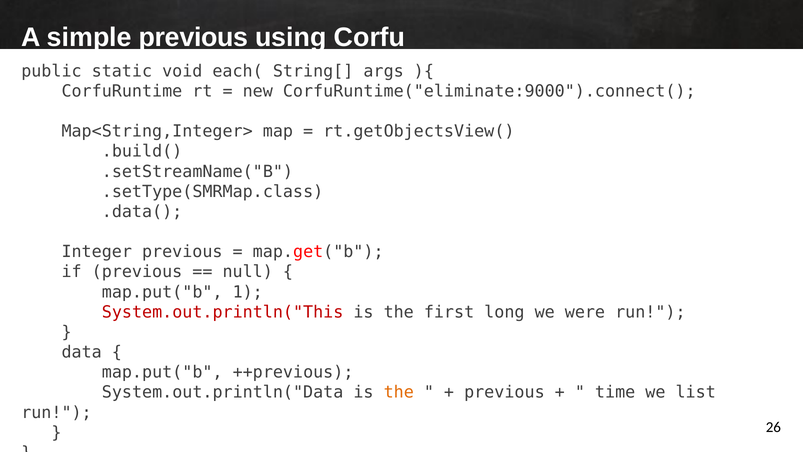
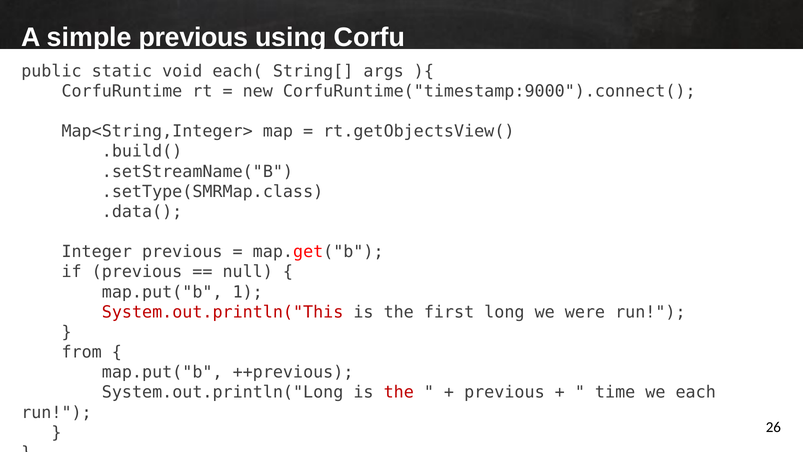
CorfuRuntime("eliminate:9000").connect(: CorfuRuntime("eliminate:9000").connect( -> CorfuRuntime("timestamp:9000").connect(
data: data -> from
System.out.println("Data: System.out.println("Data -> System.out.println("Long
the at (399, 392) colour: orange -> red
list: list -> each
